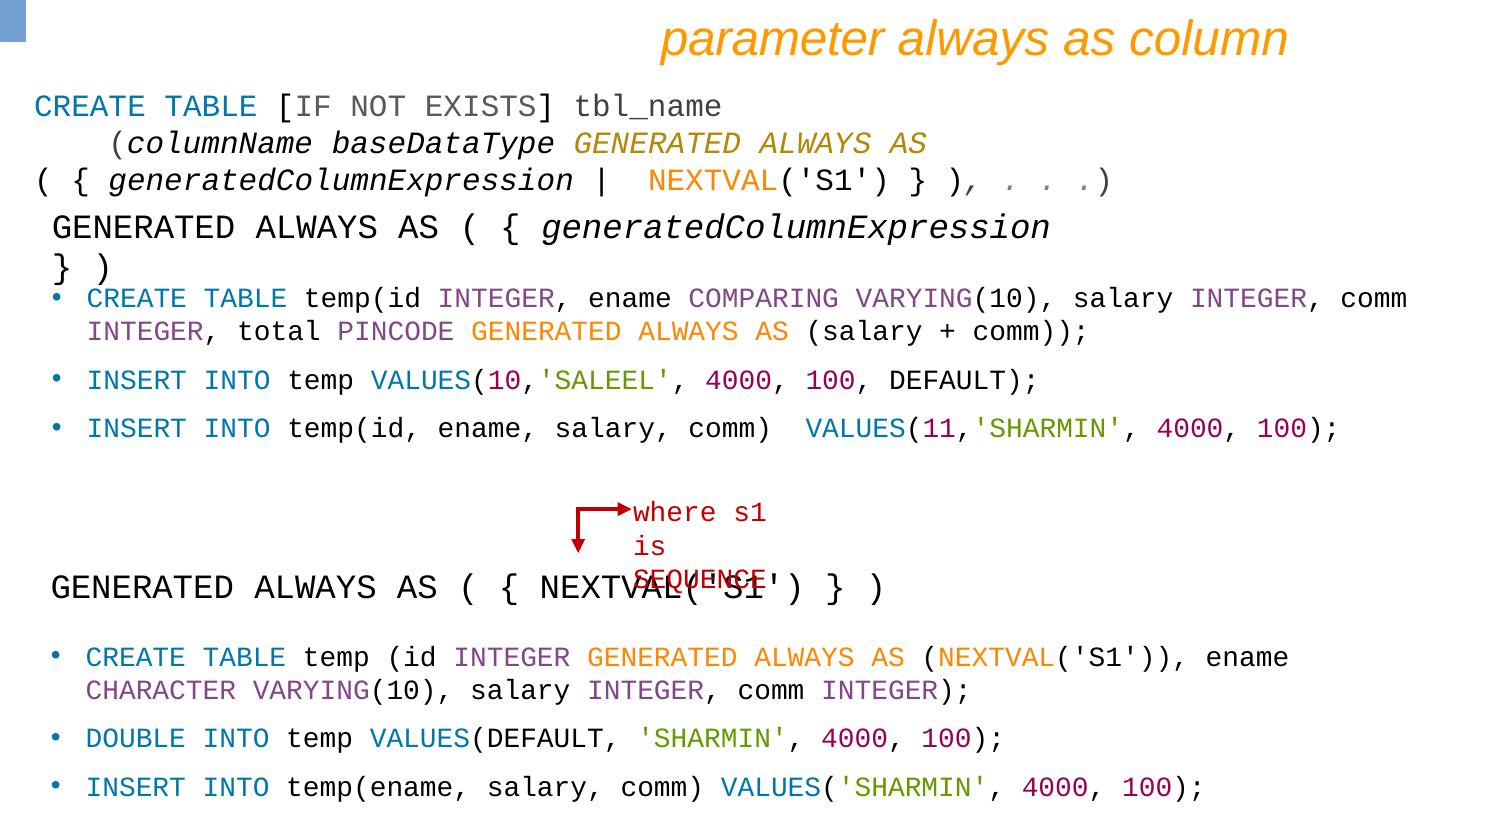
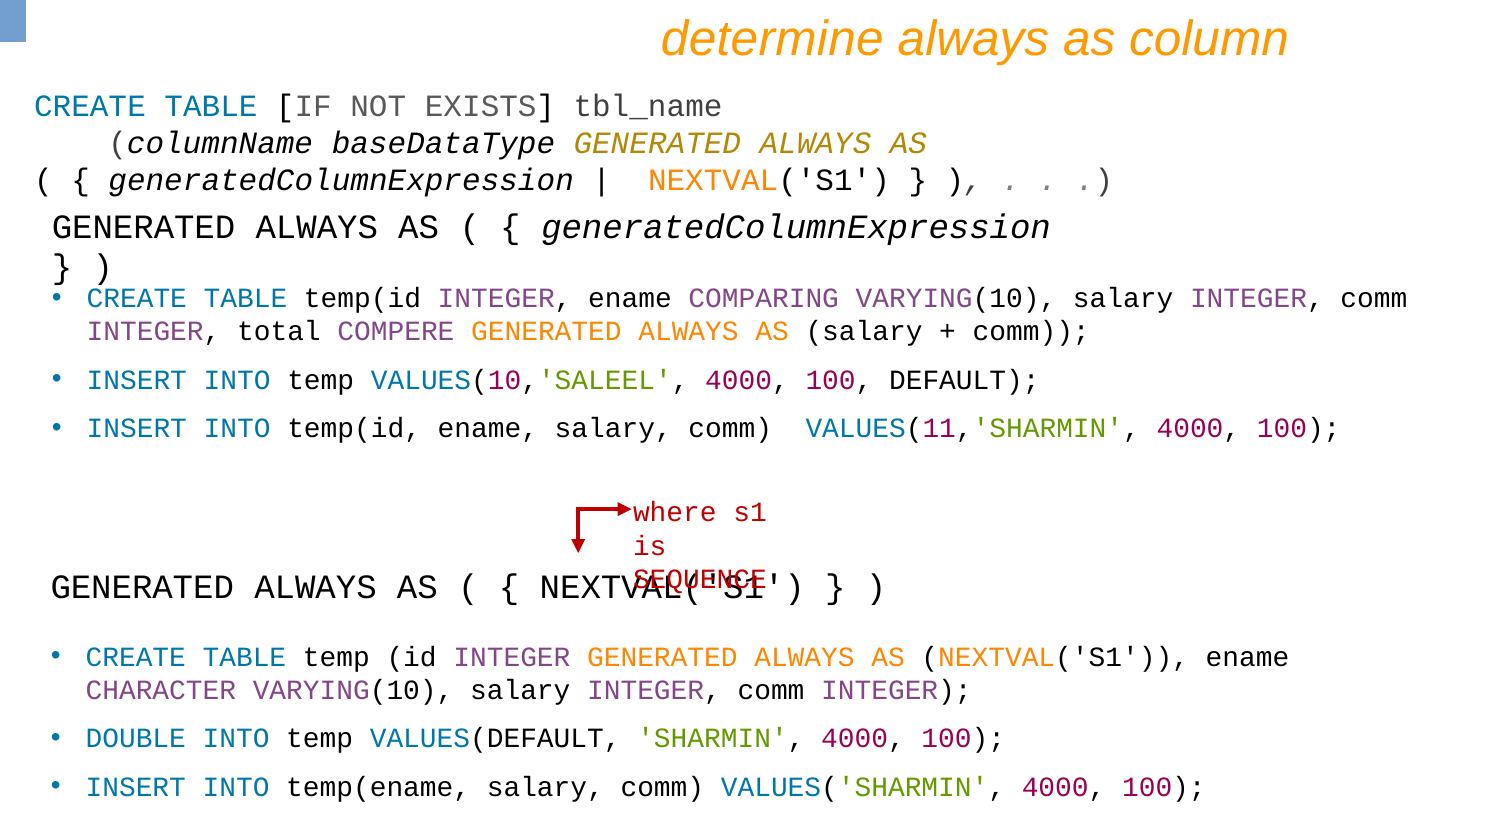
parameter: parameter -> determine
PINCODE: PINCODE -> COMPERE
